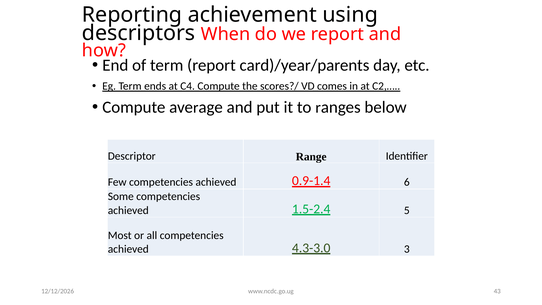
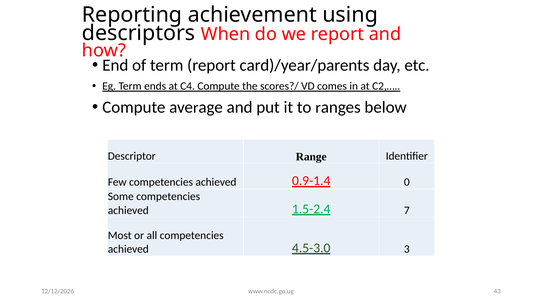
6: 6 -> 0
5: 5 -> 7
4.3-3.0: 4.3-3.0 -> 4.5-3.0
